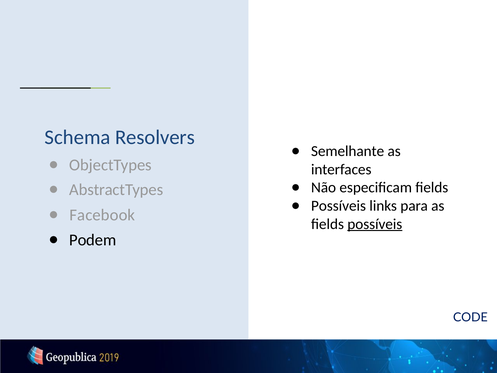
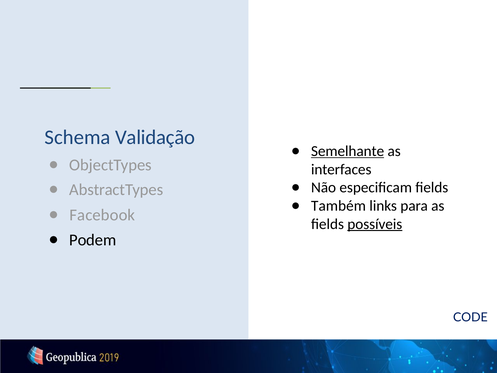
Resolvers: Resolvers -> Validação
Semelhante underline: none -> present
Possíveis at (339, 206): Possíveis -> Também
